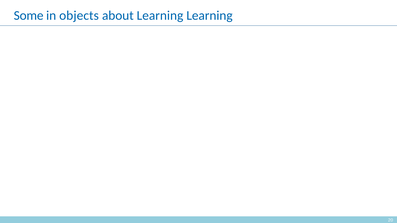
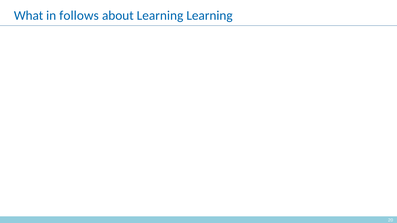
Some: Some -> What
objects: objects -> follows
